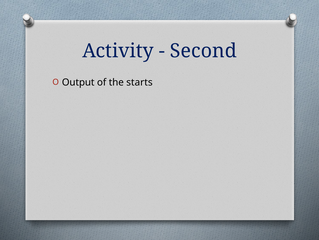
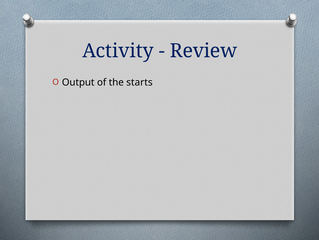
Second: Second -> Review
